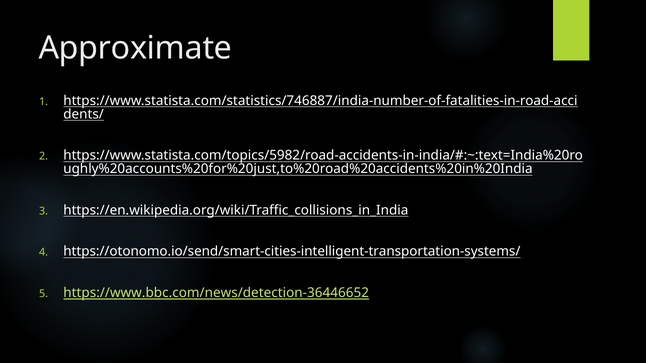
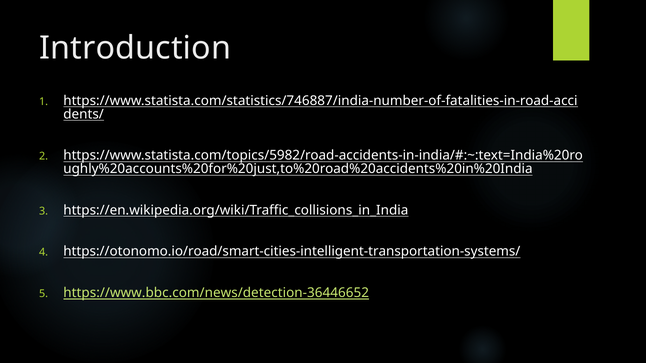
Approximate: Approximate -> Introduction
https://otonomo.io/send/smart-cities-intelligent-transportation-systems/: https://otonomo.io/send/smart-cities-intelligent-transportation-systems/ -> https://otonomo.io/road/smart-cities-intelligent-transportation-systems/
